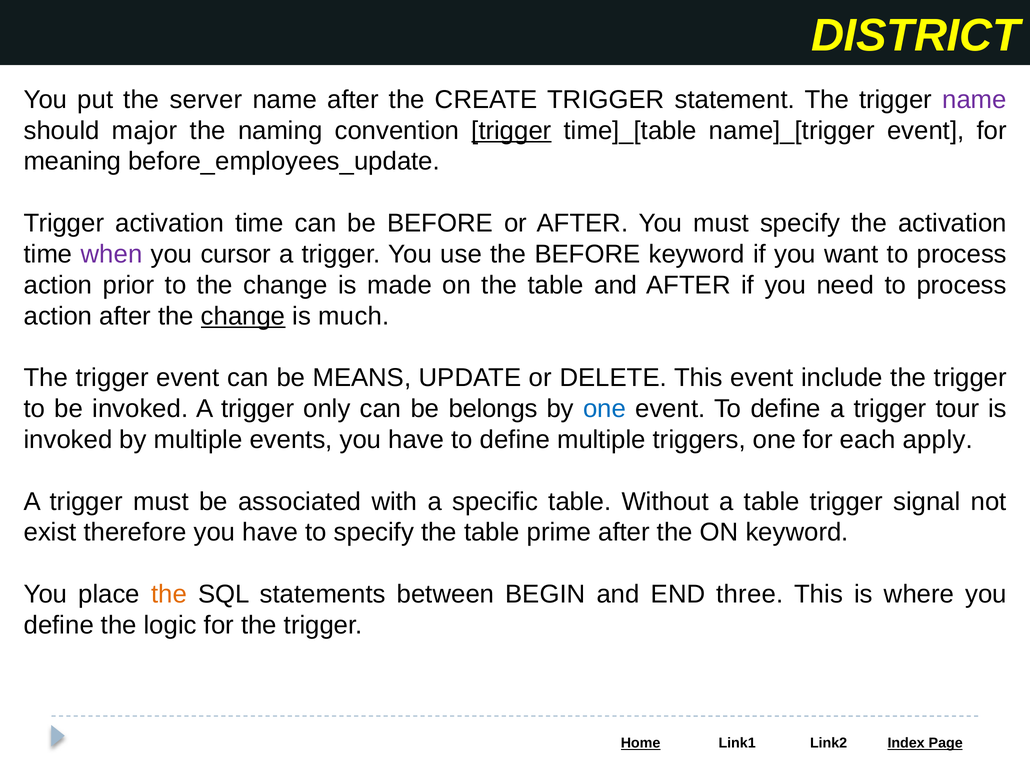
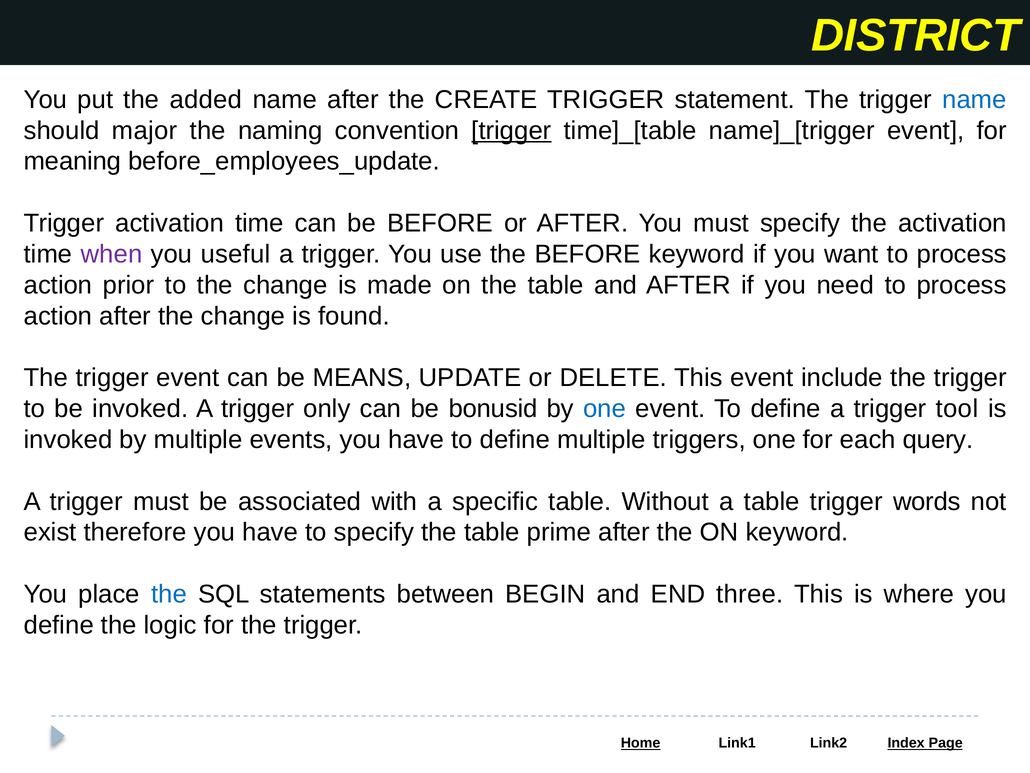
server: server -> added
name at (975, 100) colour: purple -> blue
cursor: cursor -> useful
change at (243, 316) underline: present -> none
much: much -> found
belongs: belongs -> bonusid
tour: tour -> tool
apply: apply -> query
signal: signal -> words
the at (169, 594) colour: orange -> blue
